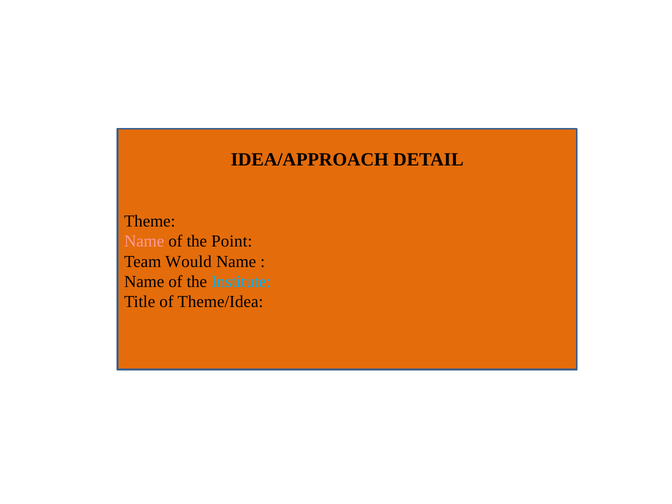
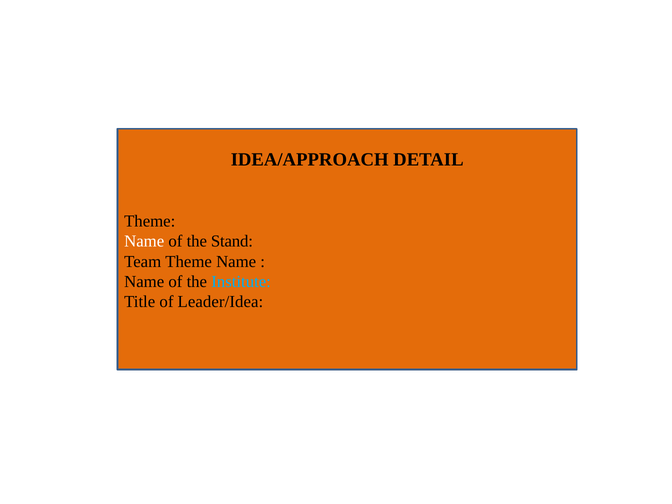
Name at (144, 241) colour: pink -> white
Point: Point -> Stand
Team Would: Would -> Theme
Theme/Idea: Theme/Idea -> Leader/Idea
